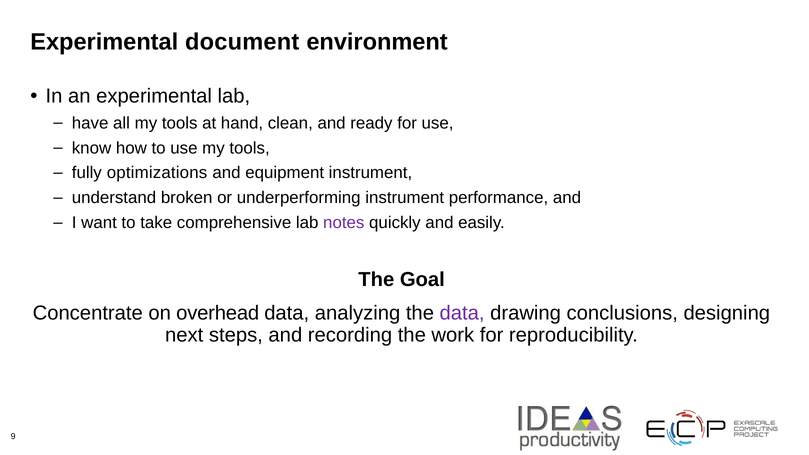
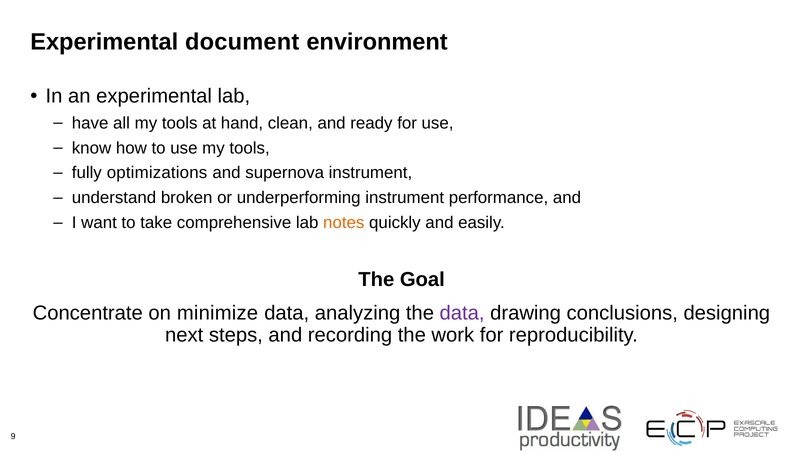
equipment: equipment -> supernova
notes colour: purple -> orange
overhead: overhead -> minimize
